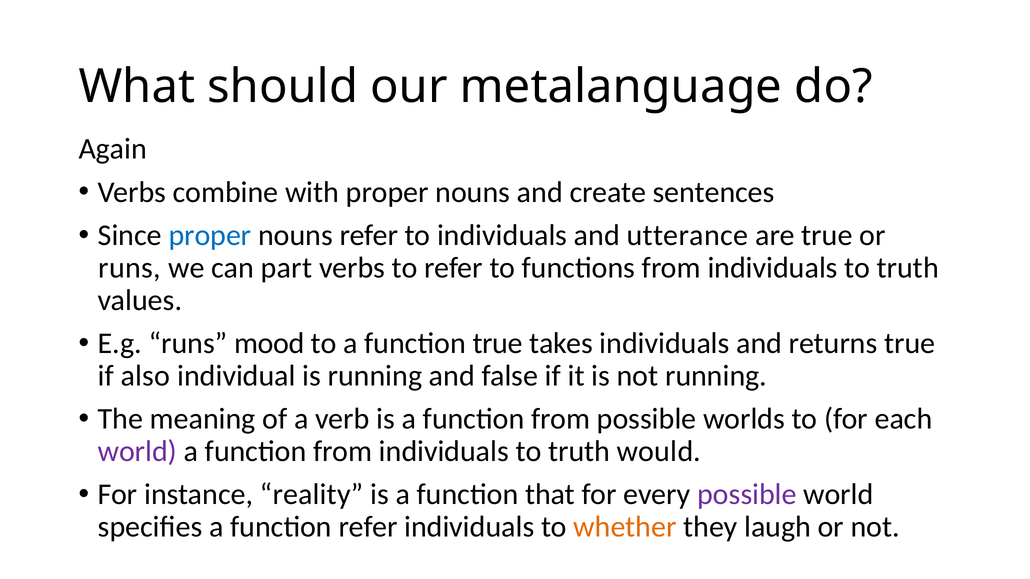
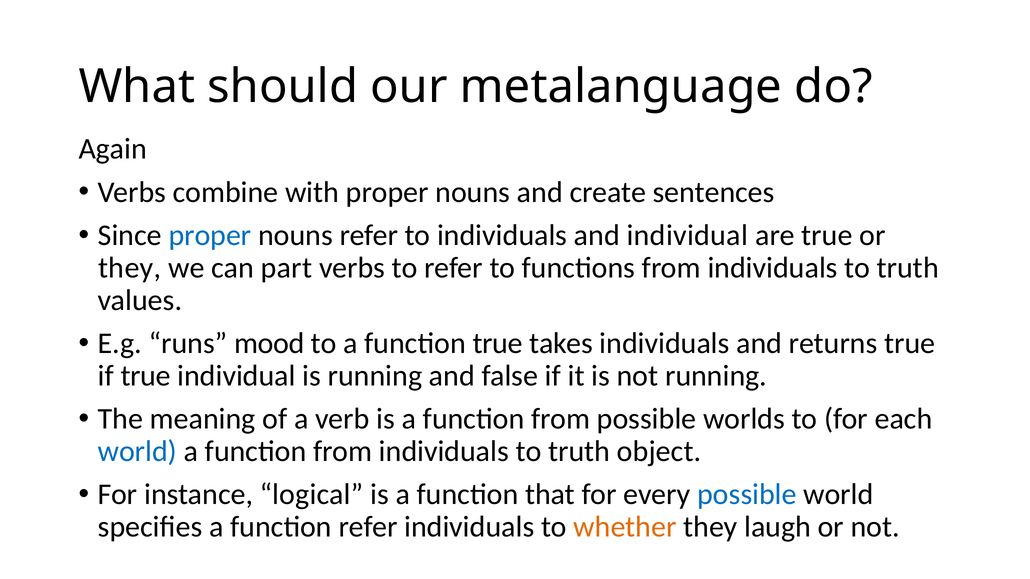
and utterance: utterance -> individual
runs at (130, 268): runs -> they
if also: also -> true
world at (137, 452) colour: purple -> blue
would: would -> object
reality: reality -> logical
possible at (747, 495) colour: purple -> blue
